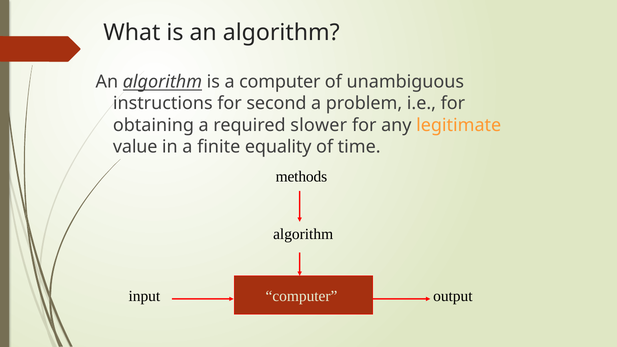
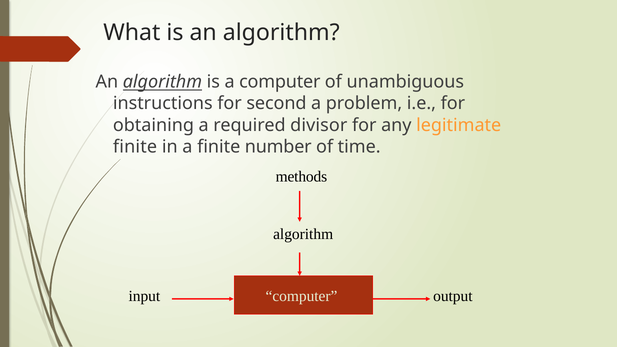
slower: slower -> divisor
value at (135, 147): value -> finite
equality: equality -> number
